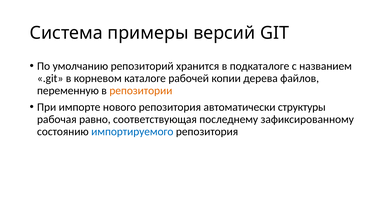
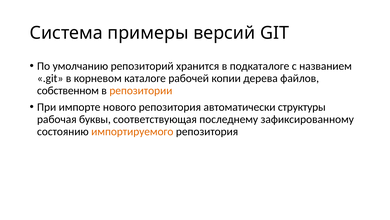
переменную: переменную -> собственном
равно: равно -> буквы
импортируемого colour: blue -> orange
